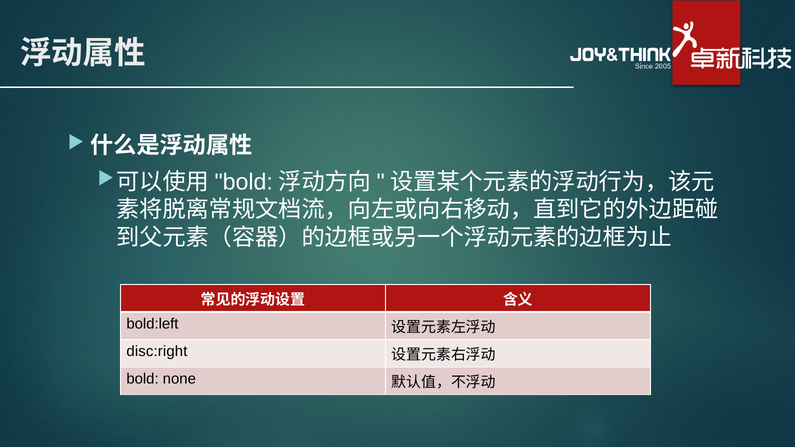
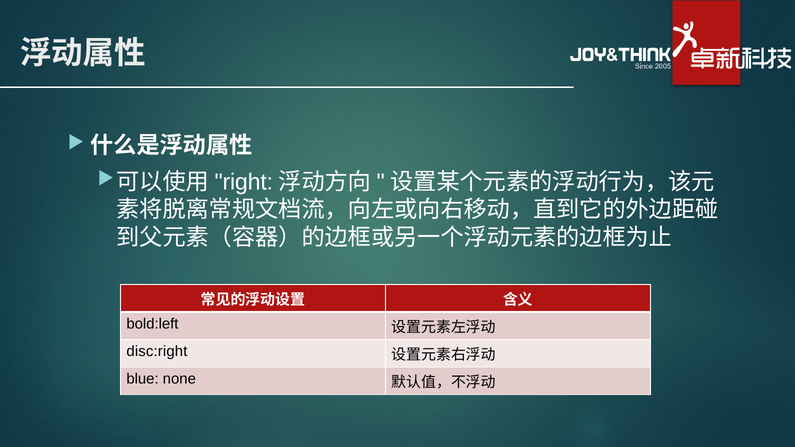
bold at (244, 182): bold -> right
bold at (143, 379): bold -> blue
